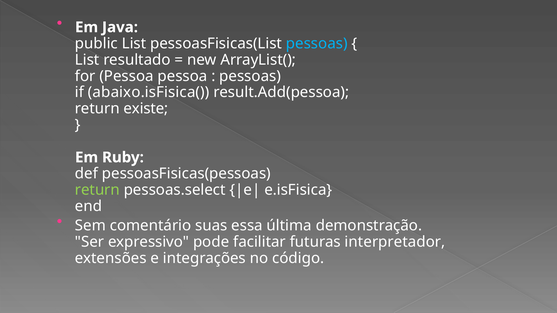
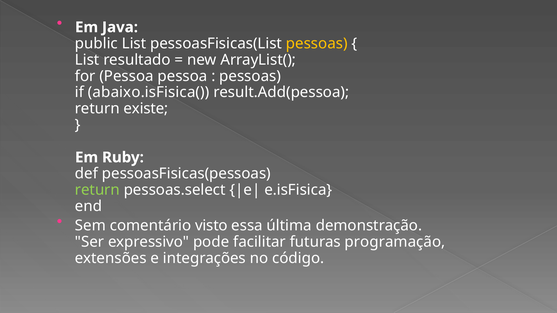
pessoas at (317, 44) colour: light blue -> yellow
suas: suas -> visto
interpretador: interpretador -> programação
